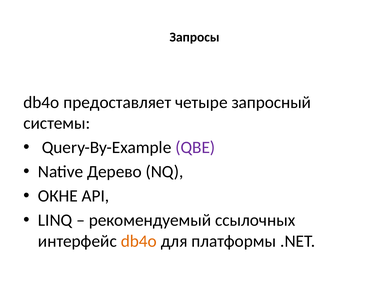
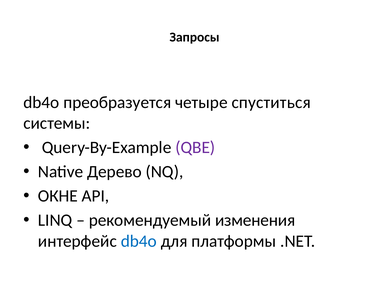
предоставляет: предоставляет -> преобразуется
запросный: запросный -> спуститься
ссылочных: ссылочных -> изменения
db4o at (139, 241) colour: orange -> blue
